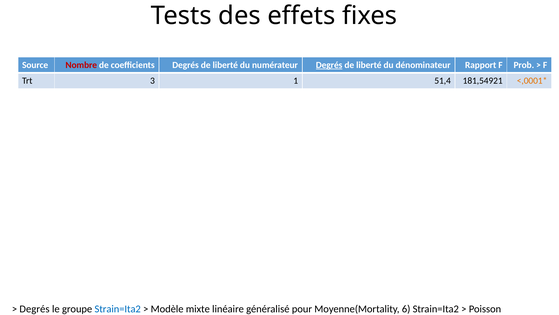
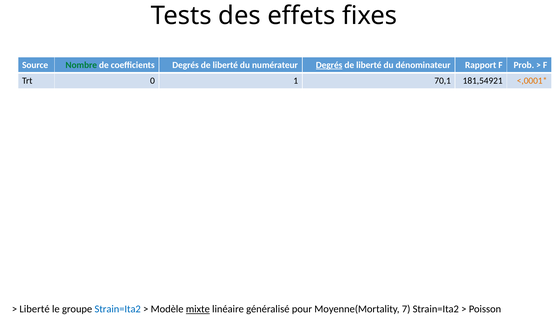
Nombre colour: red -> green
3: 3 -> 0
51,4: 51,4 -> 70,1
Degrés at (35, 309): Degrés -> Liberté
mixte underline: none -> present
6: 6 -> 7
